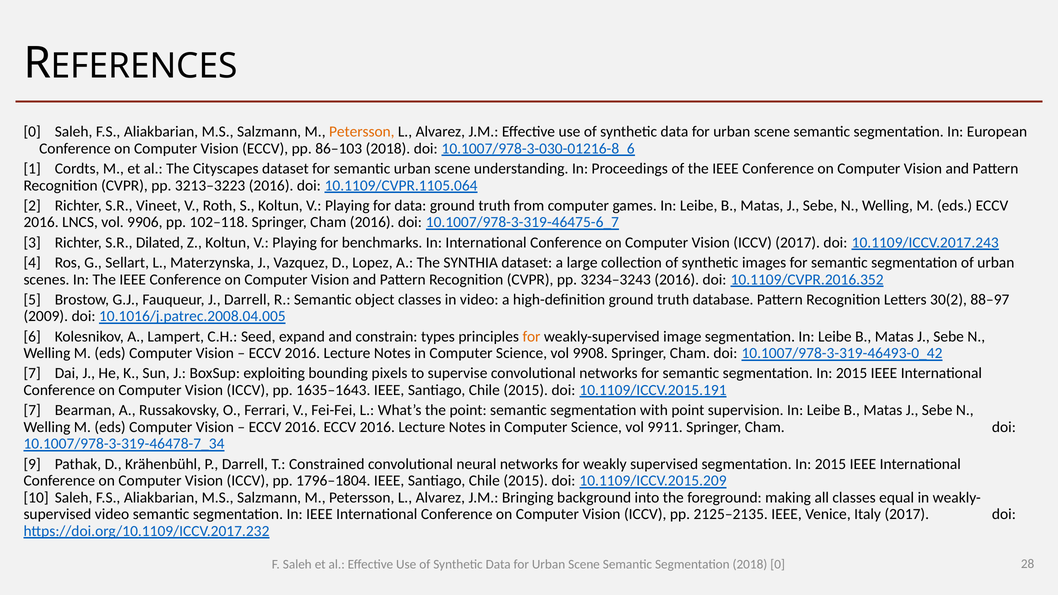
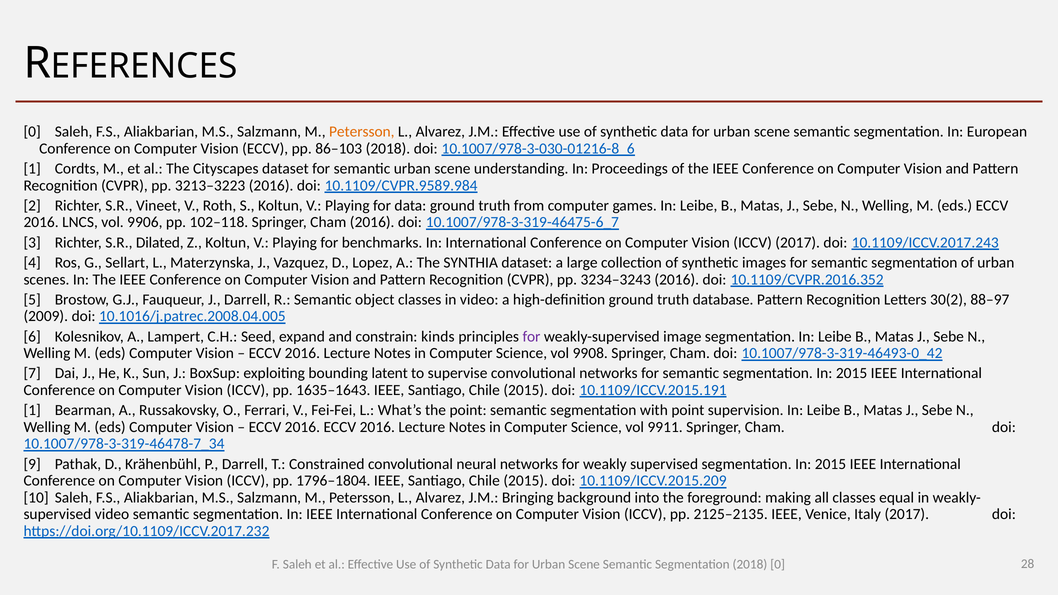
10.1109/CVPR.1105.064: 10.1109/CVPR.1105.064 -> 10.1109/CVPR.9589.984
types: types -> kinds
for at (532, 337) colour: orange -> purple
pixels: pixels -> latent
7 at (32, 410): 7 -> 1
